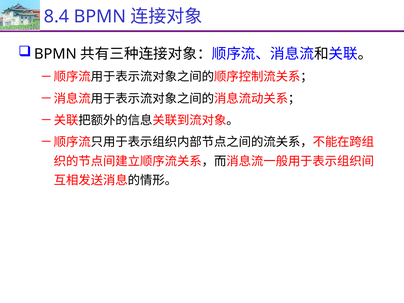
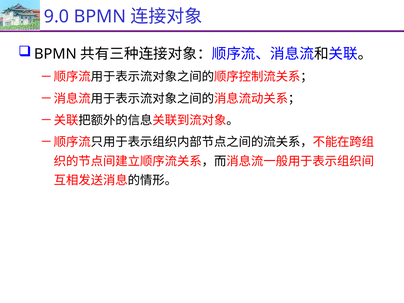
8.4: 8.4 -> 9.0
